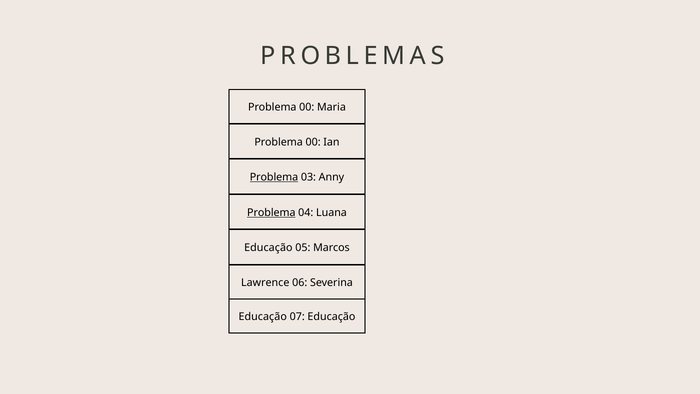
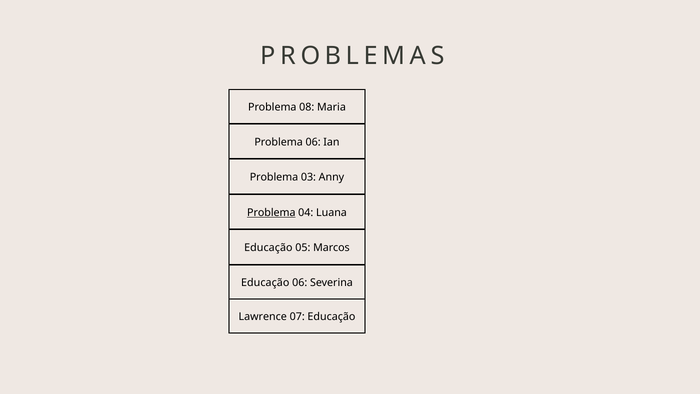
00 at (307, 107): 00 -> 08
00 at (313, 142): 00 -> 06
Problema at (274, 177) underline: present -> none
Lawrence at (265, 282): Lawrence -> Educação
Educação at (263, 317): Educação -> Lawrence
